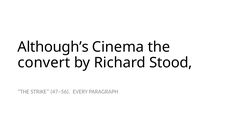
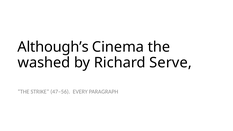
convert: convert -> washed
Stood: Stood -> Serve
